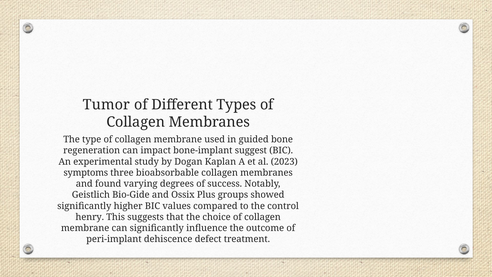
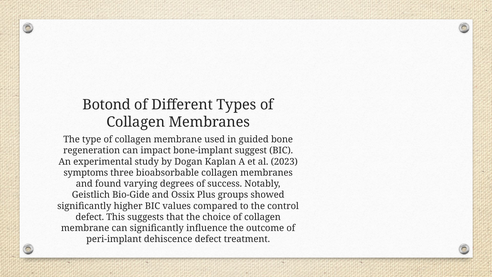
Tumor: Tumor -> Botond
henry at (90, 217): henry -> defect
